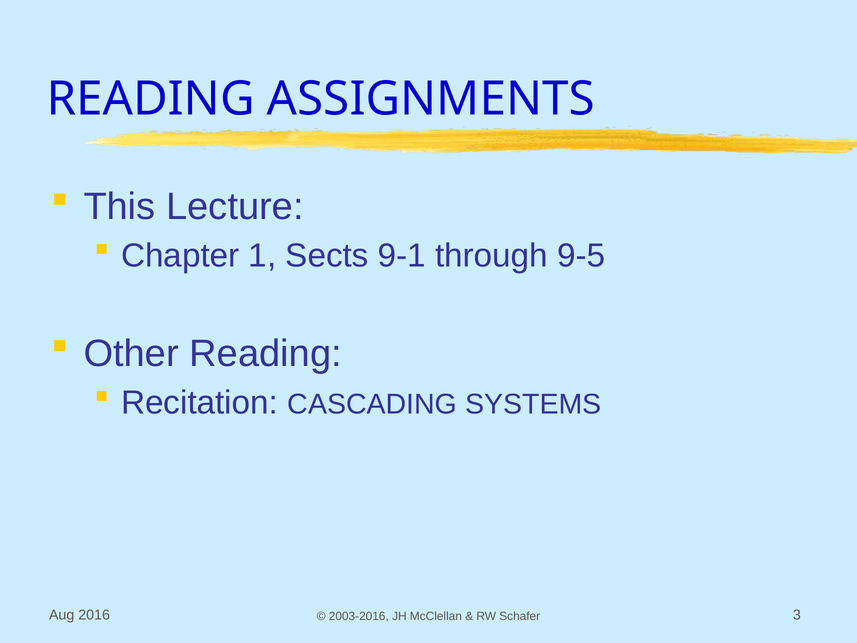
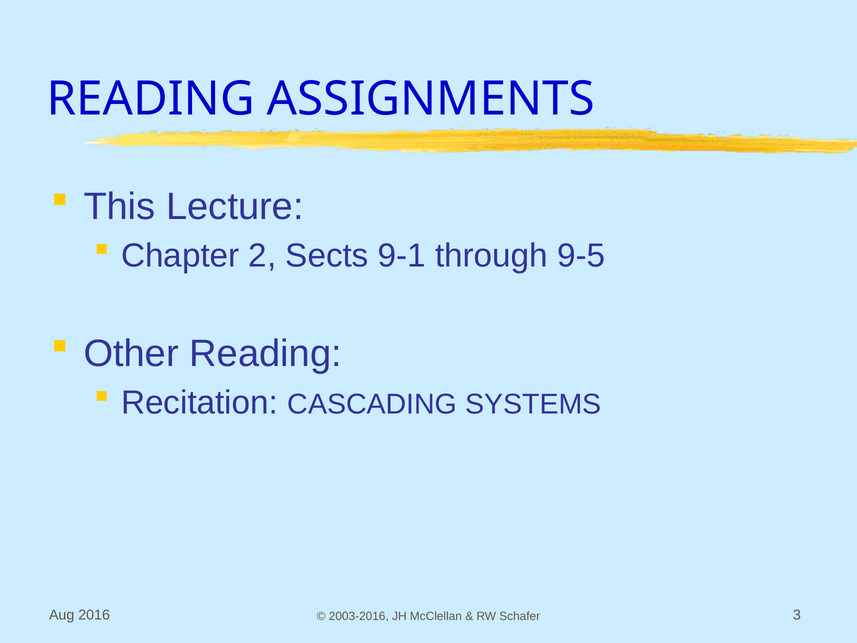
1: 1 -> 2
